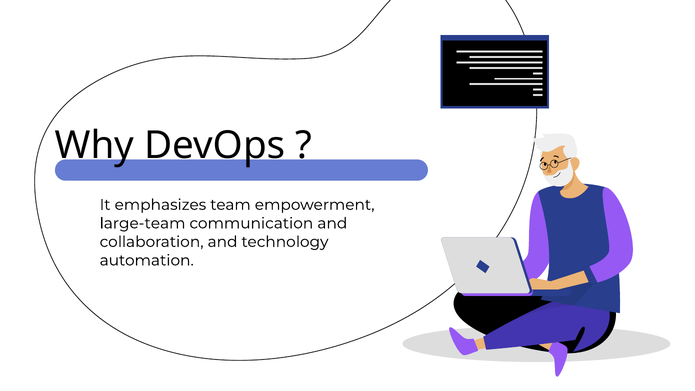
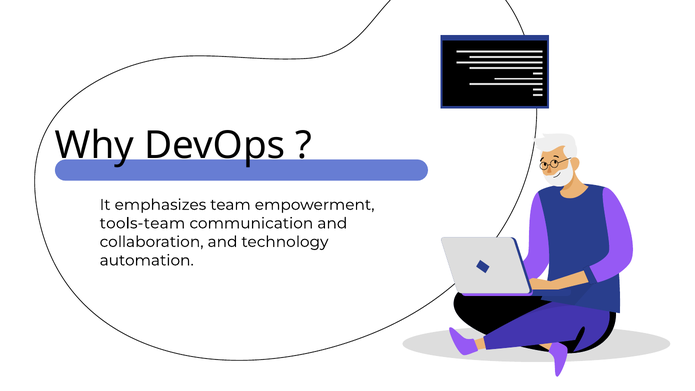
large-team: large-team -> tools-team
